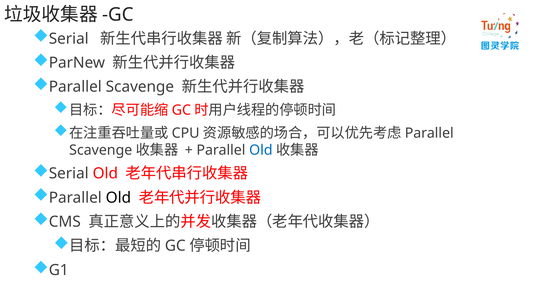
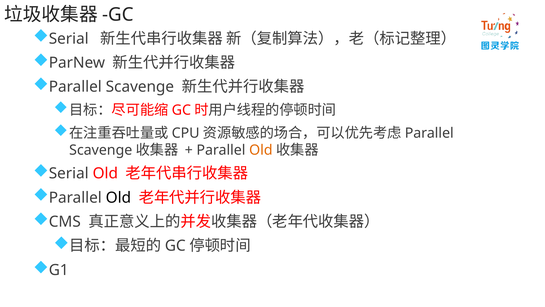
Old at (261, 150) colour: blue -> orange
